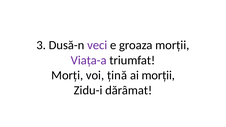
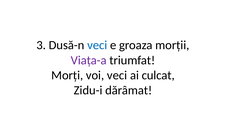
veci at (97, 45) colour: purple -> blue
voi țină: țină -> veci
ai morții: morții -> culcat
